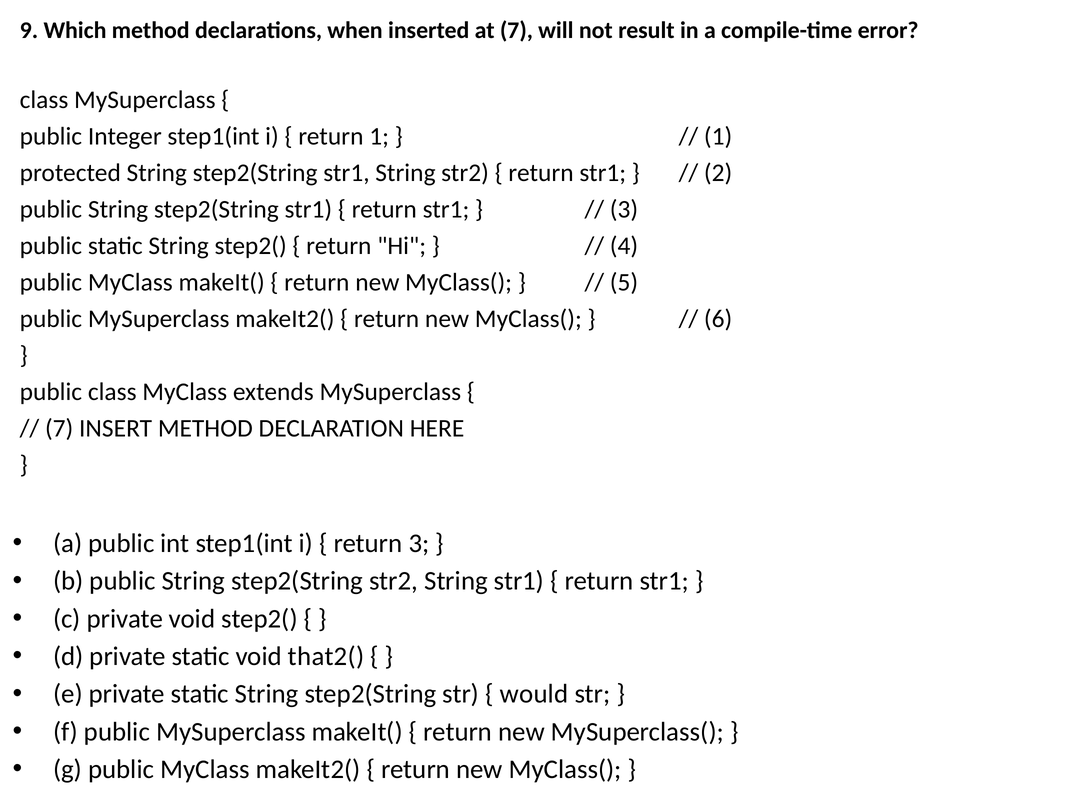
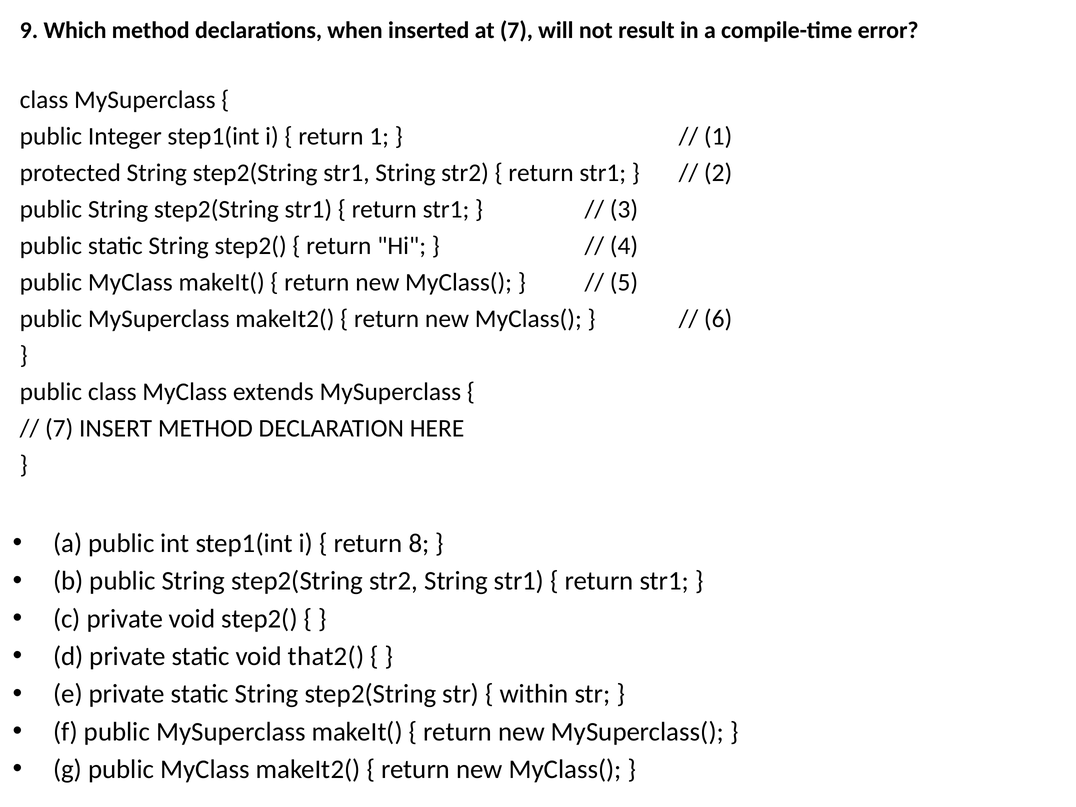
return 3: 3 -> 8
would: would -> within
